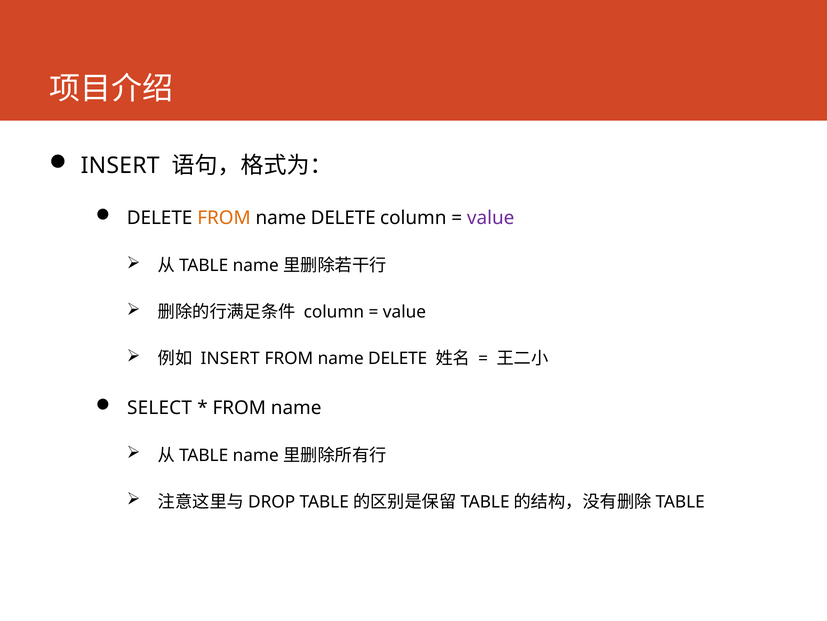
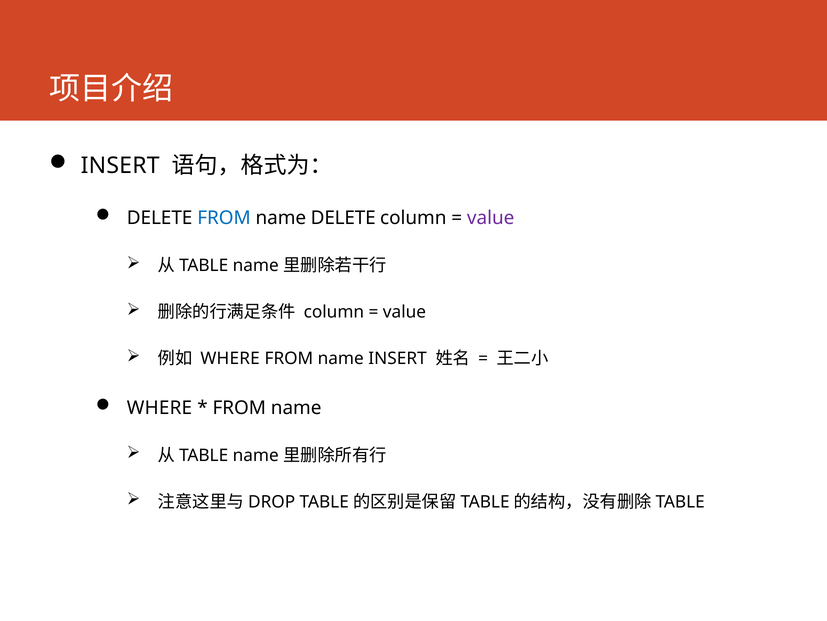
FROM at (224, 218) colour: orange -> blue
INSERT at (230, 358): INSERT -> WHERE
DELETE at (398, 358): DELETE -> INSERT
SELECT at (160, 408): SELECT -> WHERE
